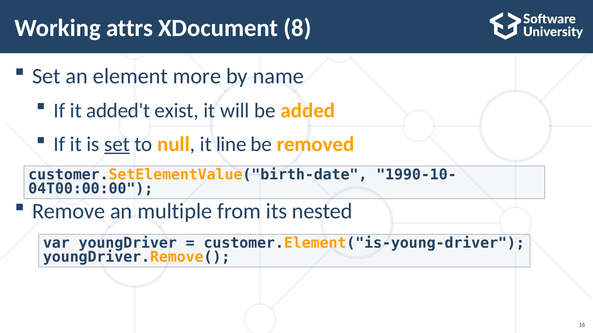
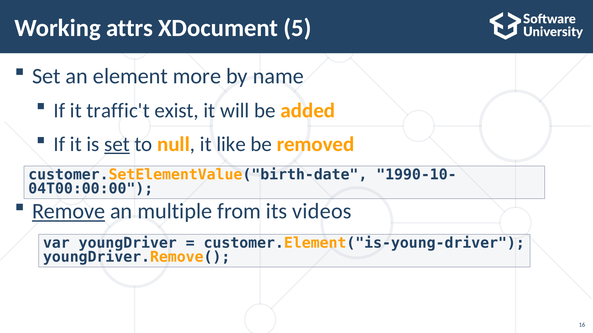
8: 8 -> 5
added't: added't -> traffic't
line: line -> like
Remove underline: none -> present
nested: nested -> videos
